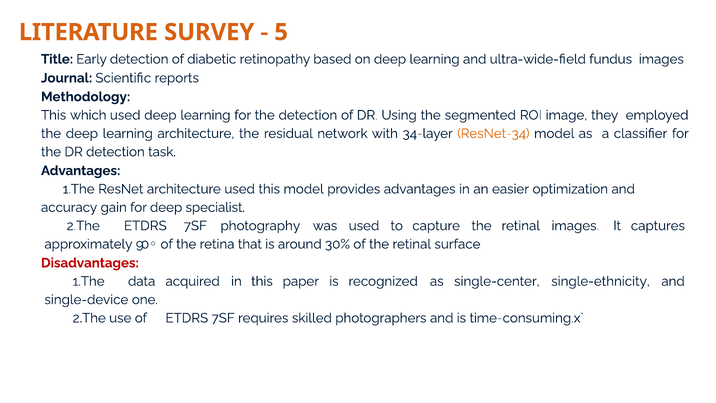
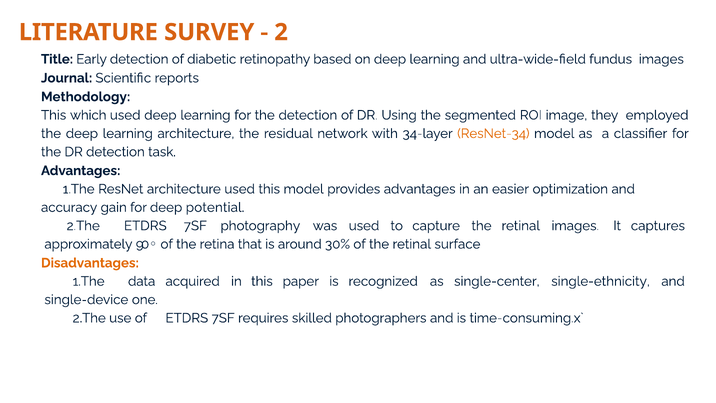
5: 5 -> 2
specialist: specialist -> potential
Disadvantages colour: red -> orange
